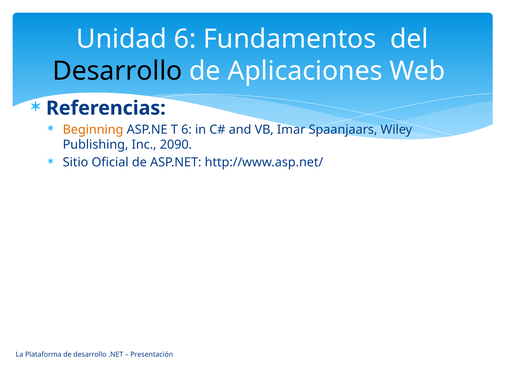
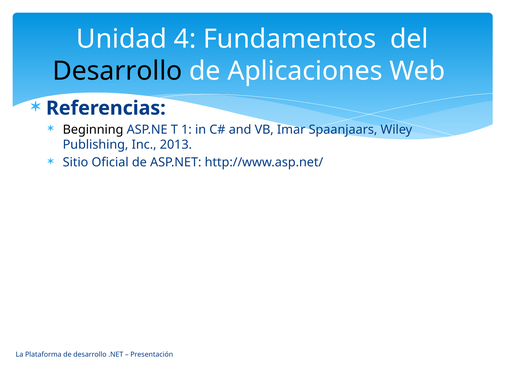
Unidad 6: 6 -> 4
Beginning colour: orange -> black
T 6: 6 -> 1
2090: 2090 -> 2013
